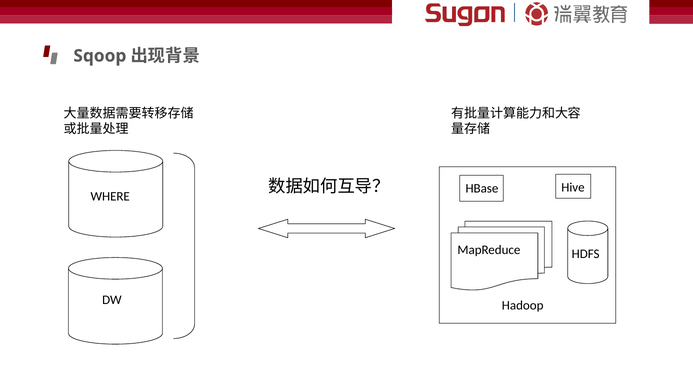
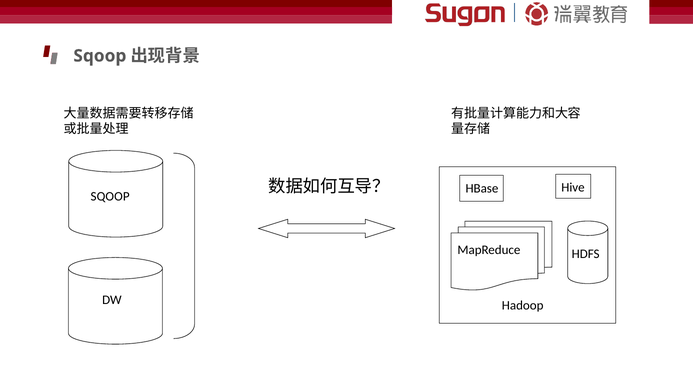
WHERE at (110, 197): WHERE -> SQOOP
